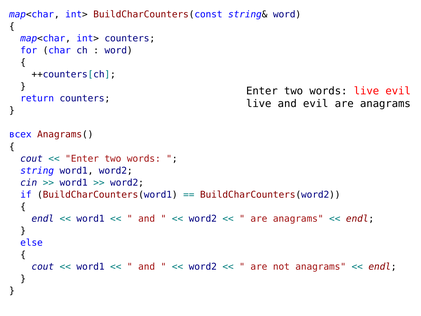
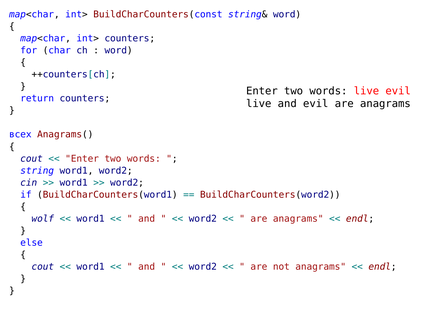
endl at (43, 218): endl -> wolf
